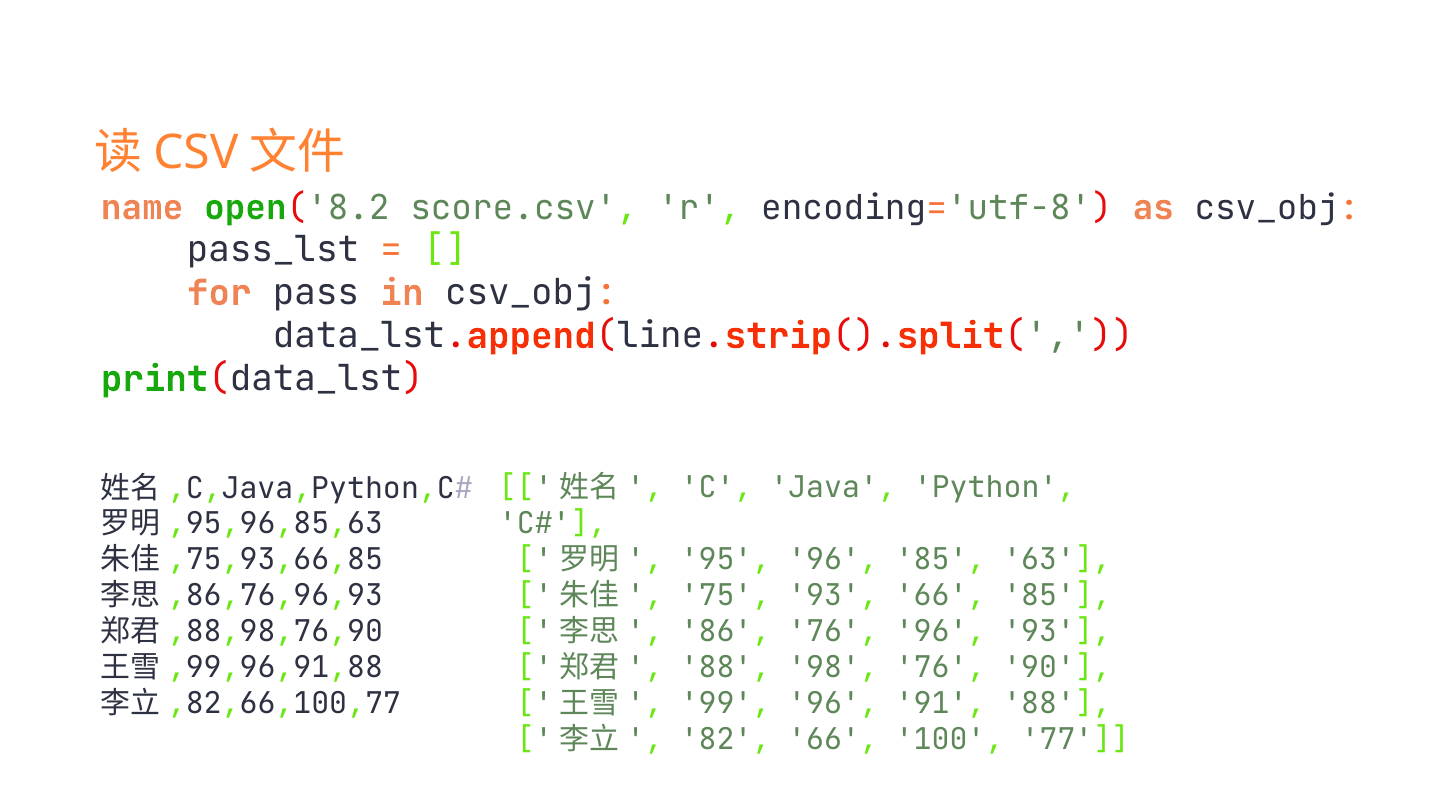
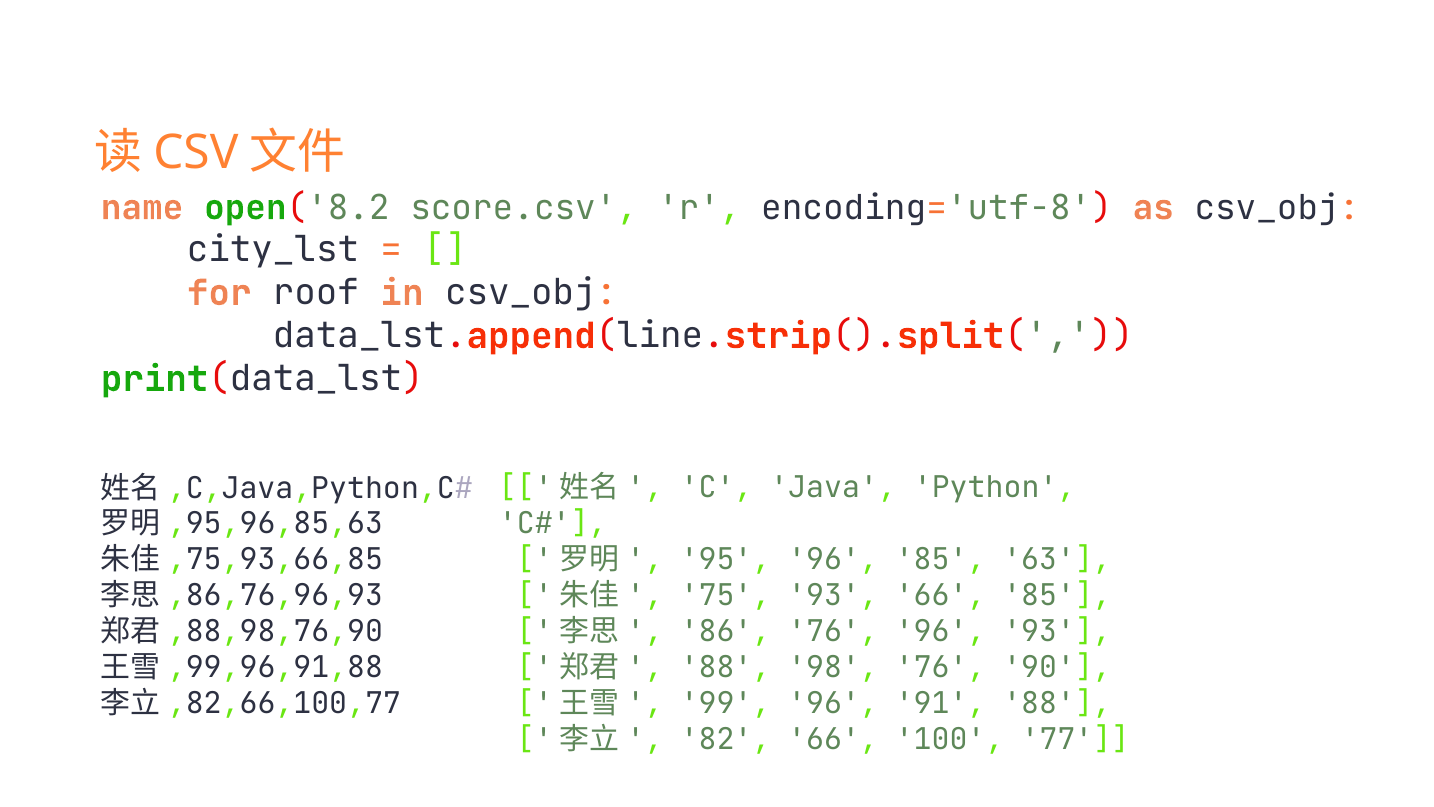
pass_lst: pass_lst -> city_lst
pass: pass -> roof
